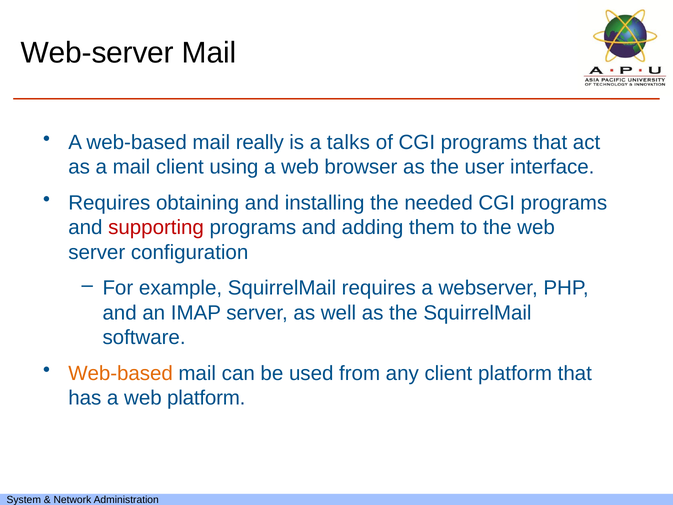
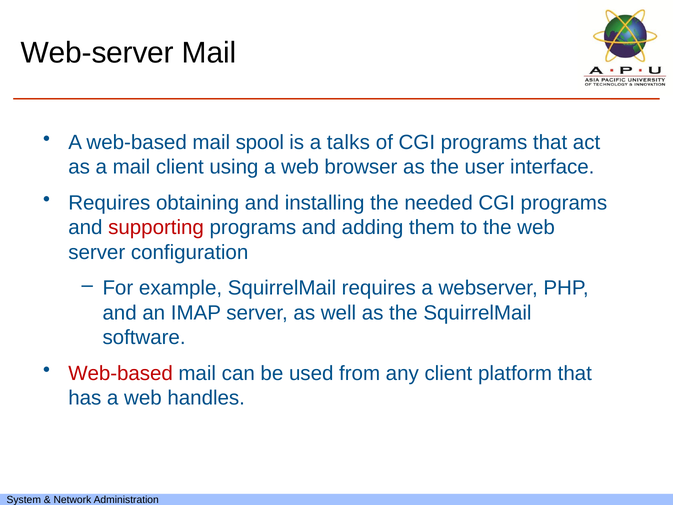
really: really -> spool
Web-based at (121, 373) colour: orange -> red
web platform: platform -> handles
